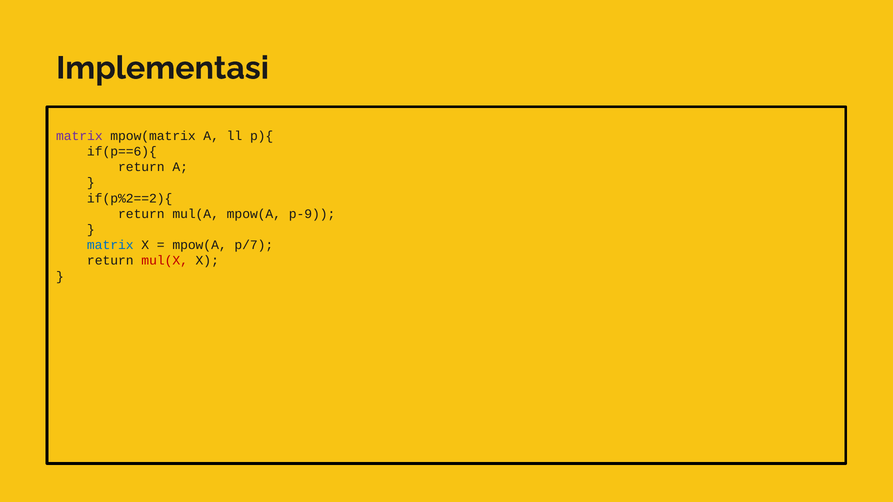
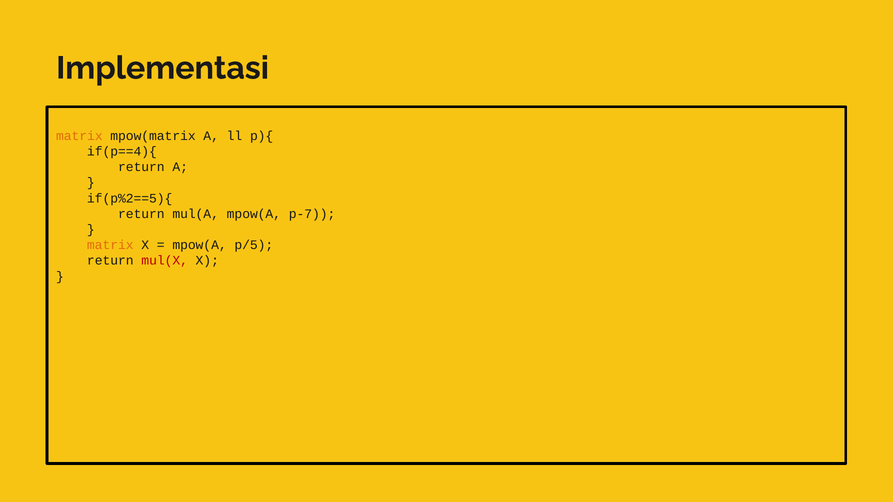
matrix at (79, 136) colour: purple -> orange
if(p==6){: if(p==6){ -> if(p==4){
if(p%2==2){: if(p%2==2){ -> if(p%2==5){
p-9: p-9 -> p-7
matrix at (110, 245) colour: blue -> orange
p/7: p/7 -> p/5
